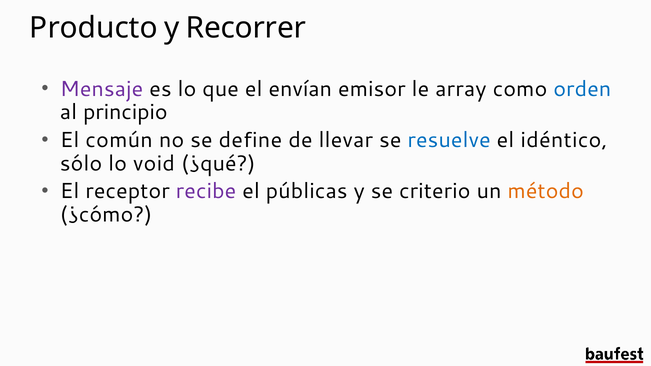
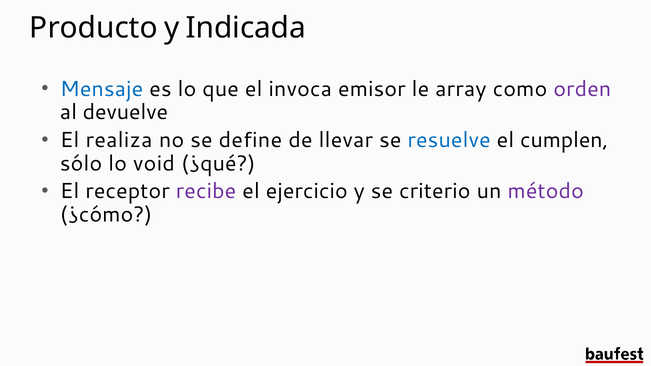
Recorrer: Recorrer -> Indicada
Mensaje colour: purple -> blue
envían: envían -> invoca
orden colour: blue -> purple
principio: principio -> devuelve
común: común -> realiza
idéntico: idéntico -> cumplen
públicas: públicas -> ejercicio
método colour: orange -> purple
